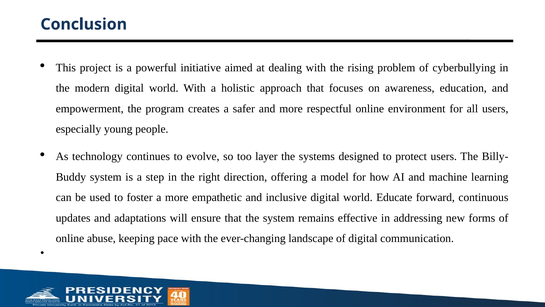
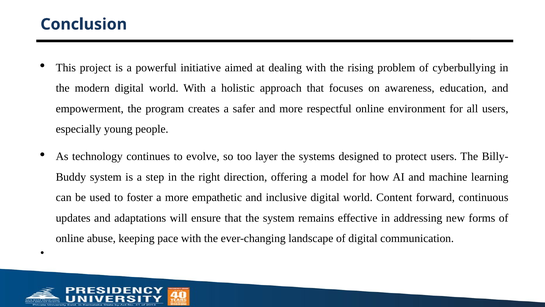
Educate: Educate -> Content
